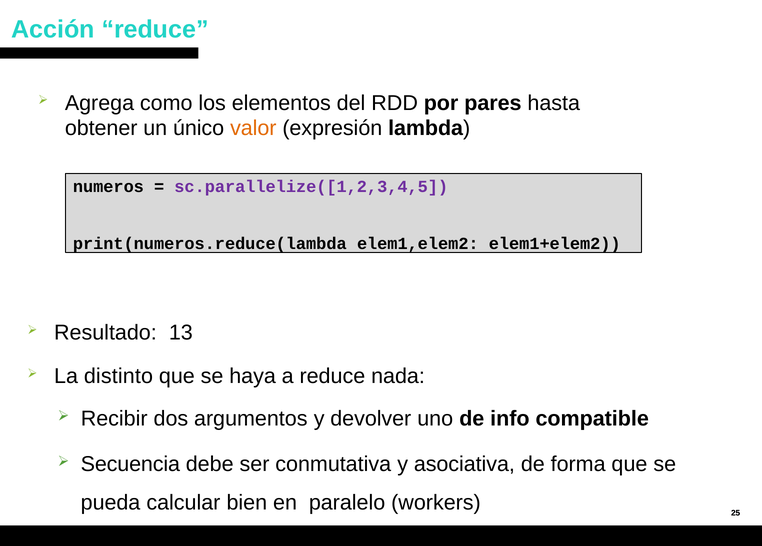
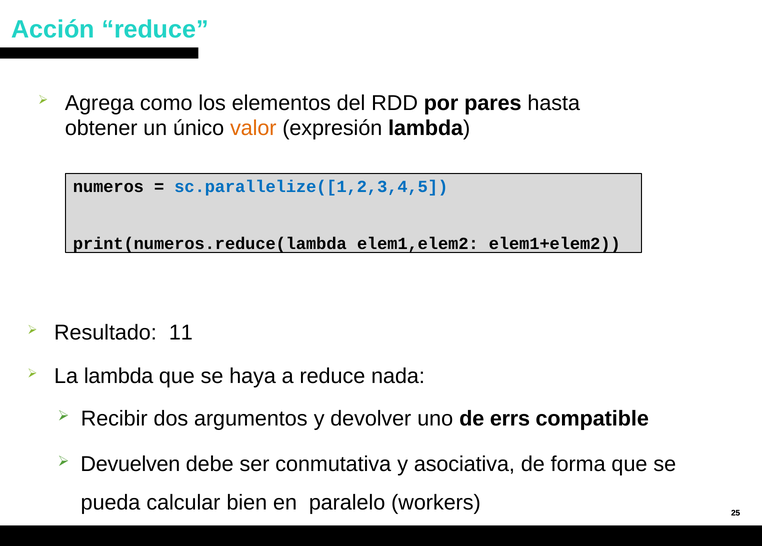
sc.parallelize([1,2,3,4,5 colour: purple -> blue
13: 13 -> 11
La distinto: distinto -> lambda
info: info -> errs
Secuencia: Secuencia -> Devuelven
